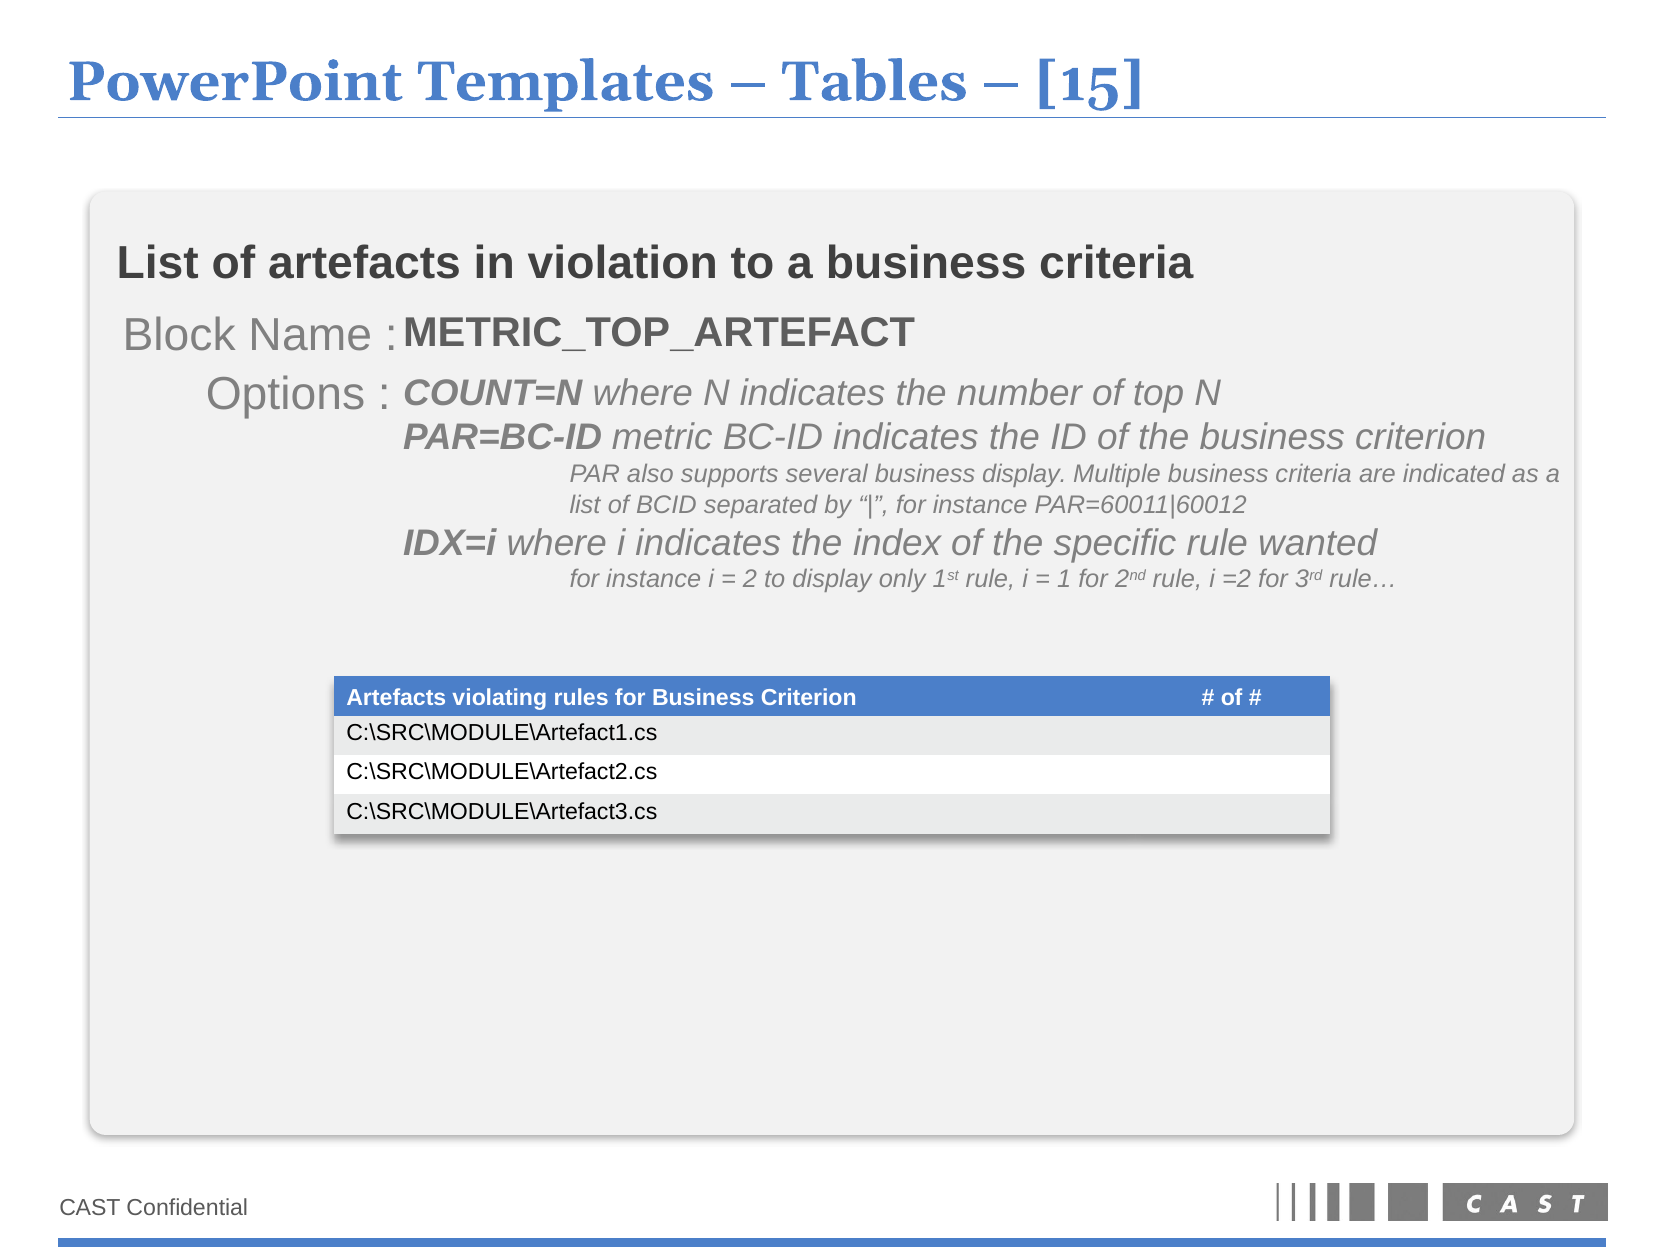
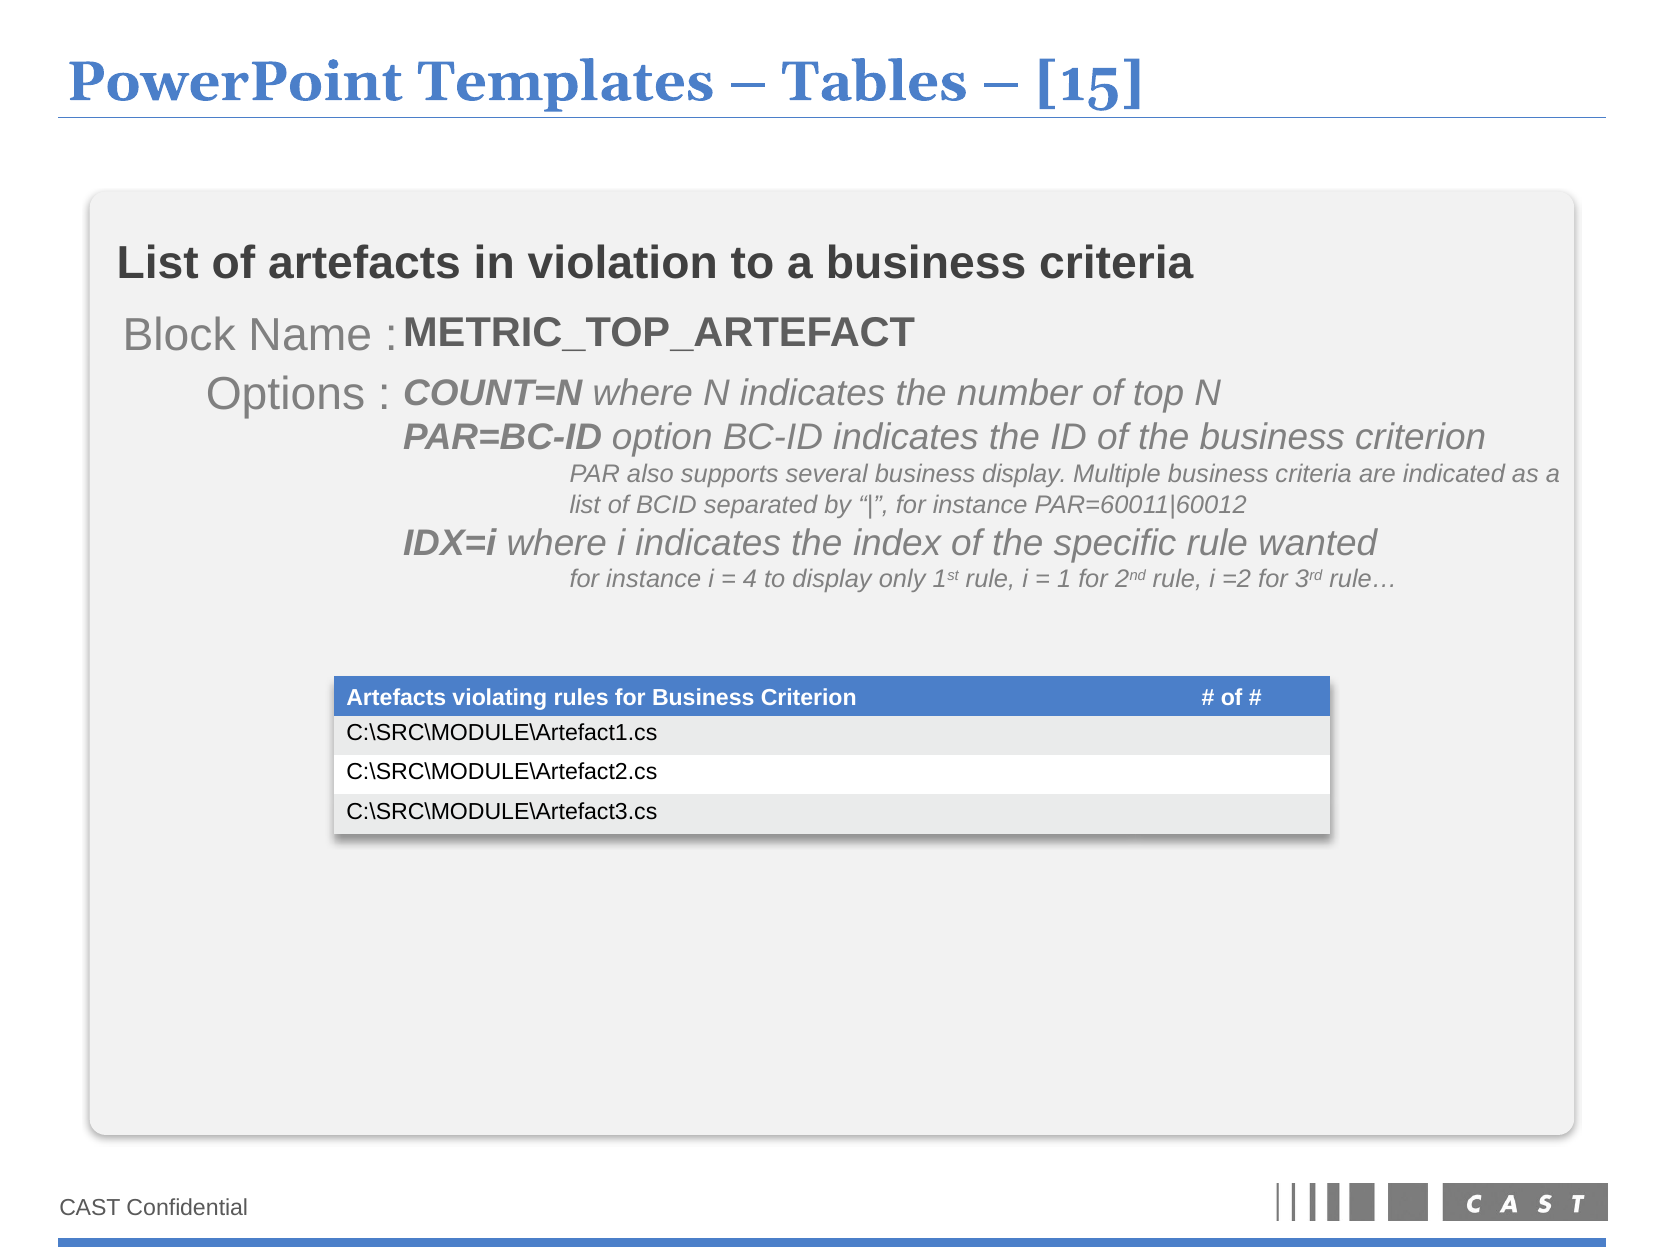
metric: metric -> option
2: 2 -> 4
